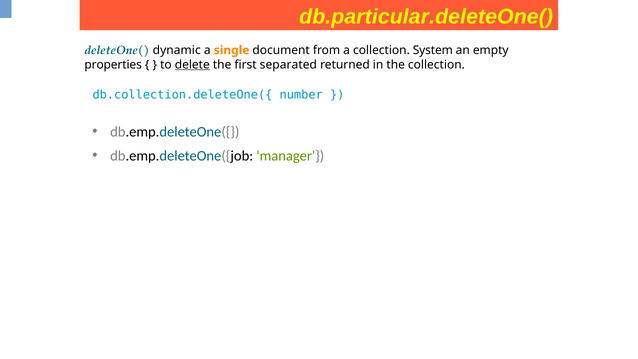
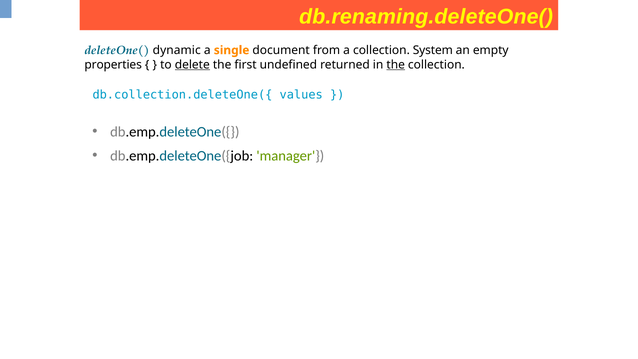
db.particular.deleteOne(: db.particular.deleteOne( -> db.renaming.deleteOne(
separated: separated -> undefined
the at (396, 65) underline: none -> present
number: number -> values
